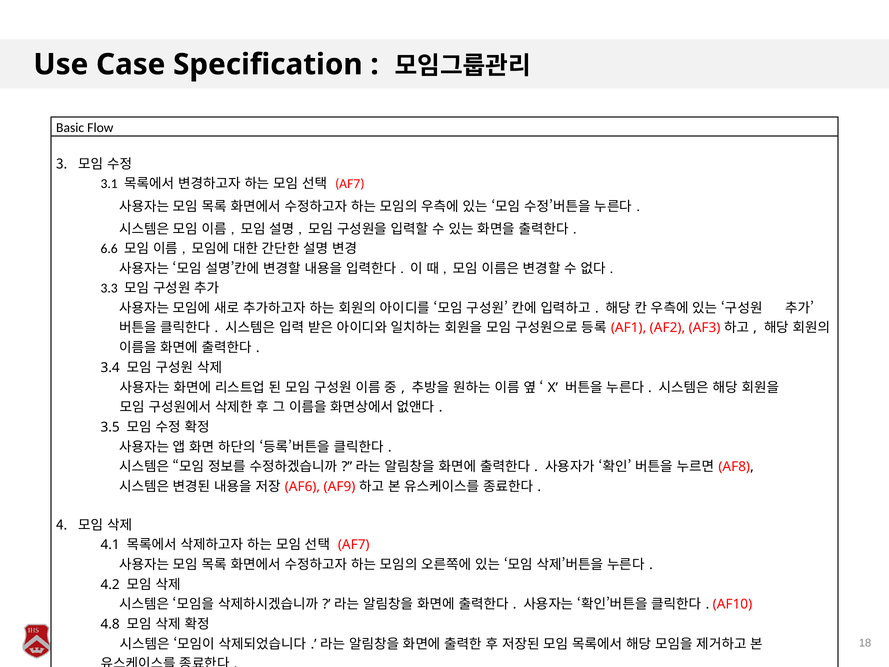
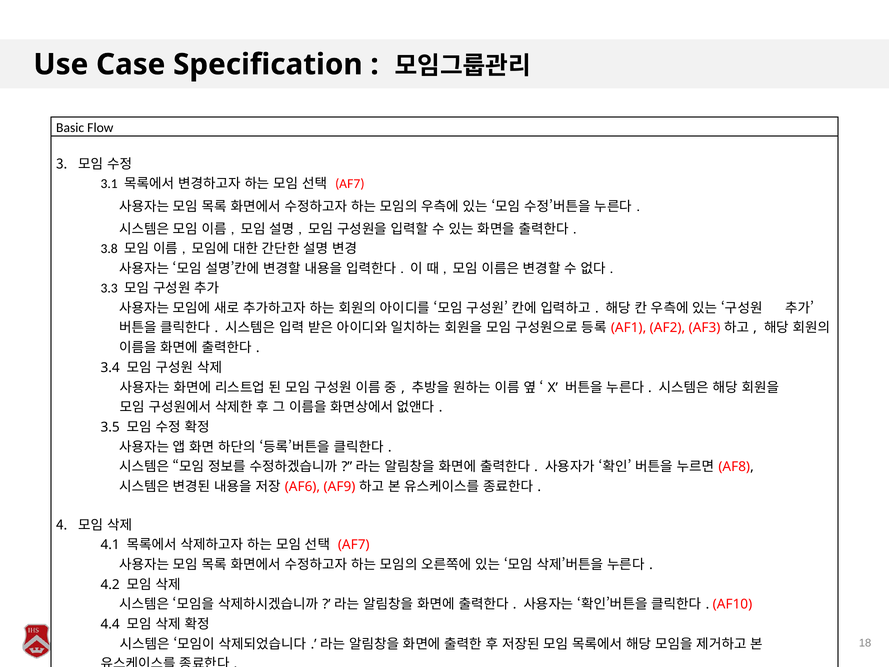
6.6: 6.6 -> 3.8
4.8: 4.8 -> 4.4
